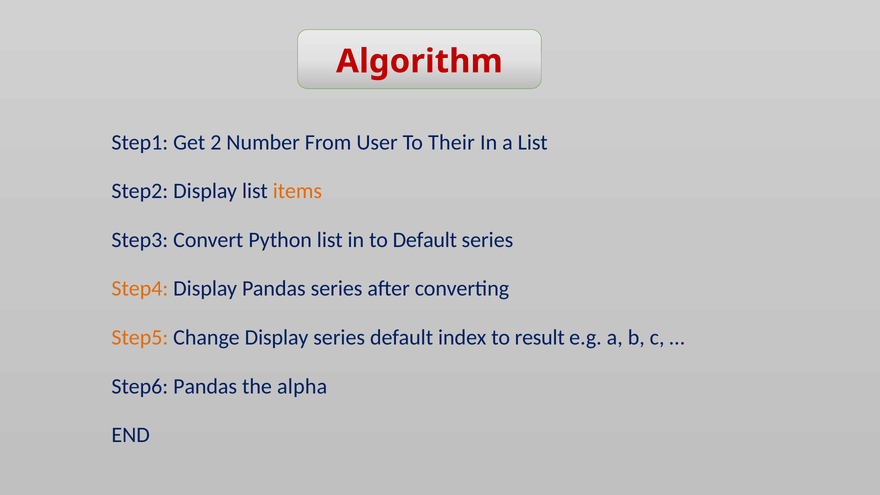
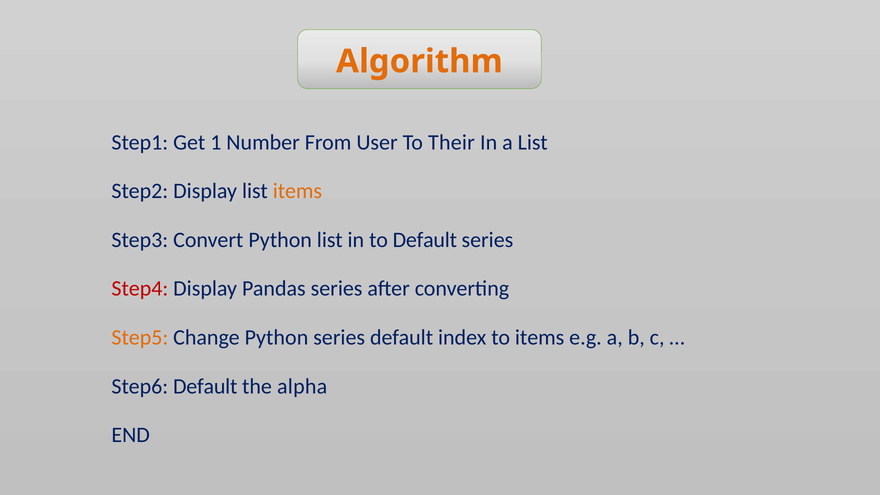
Algorithm colour: red -> orange
2: 2 -> 1
Step4 colour: orange -> red
Change Display: Display -> Python
to result: result -> items
Step6 Pandas: Pandas -> Default
